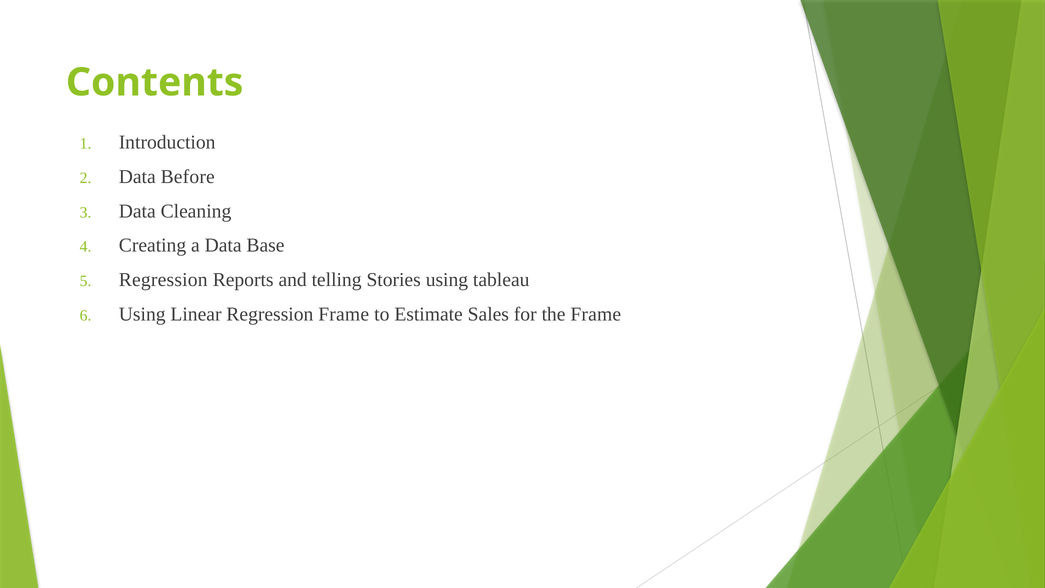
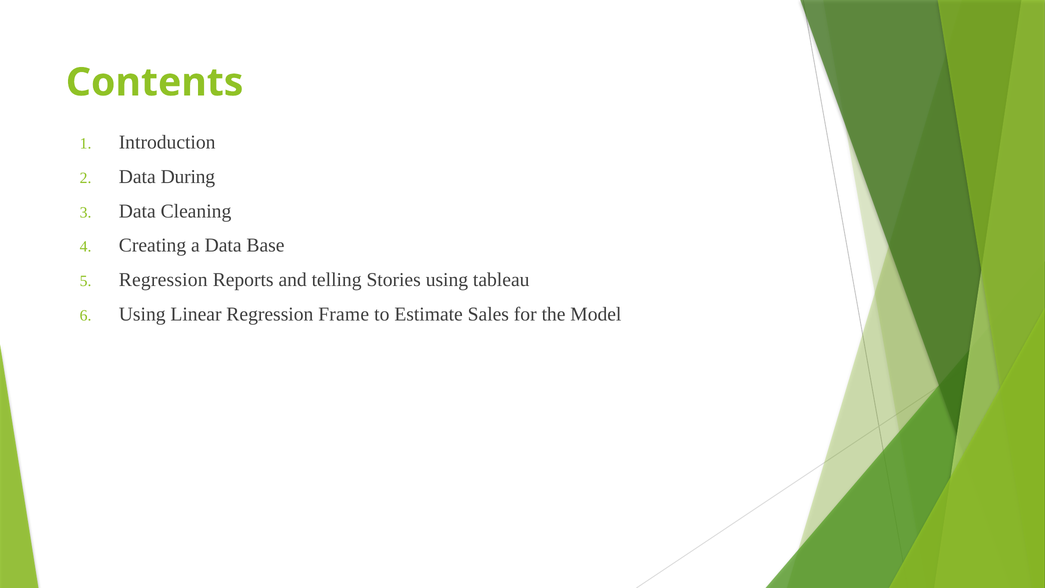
Before: Before -> During
the Frame: Frame -> Model
